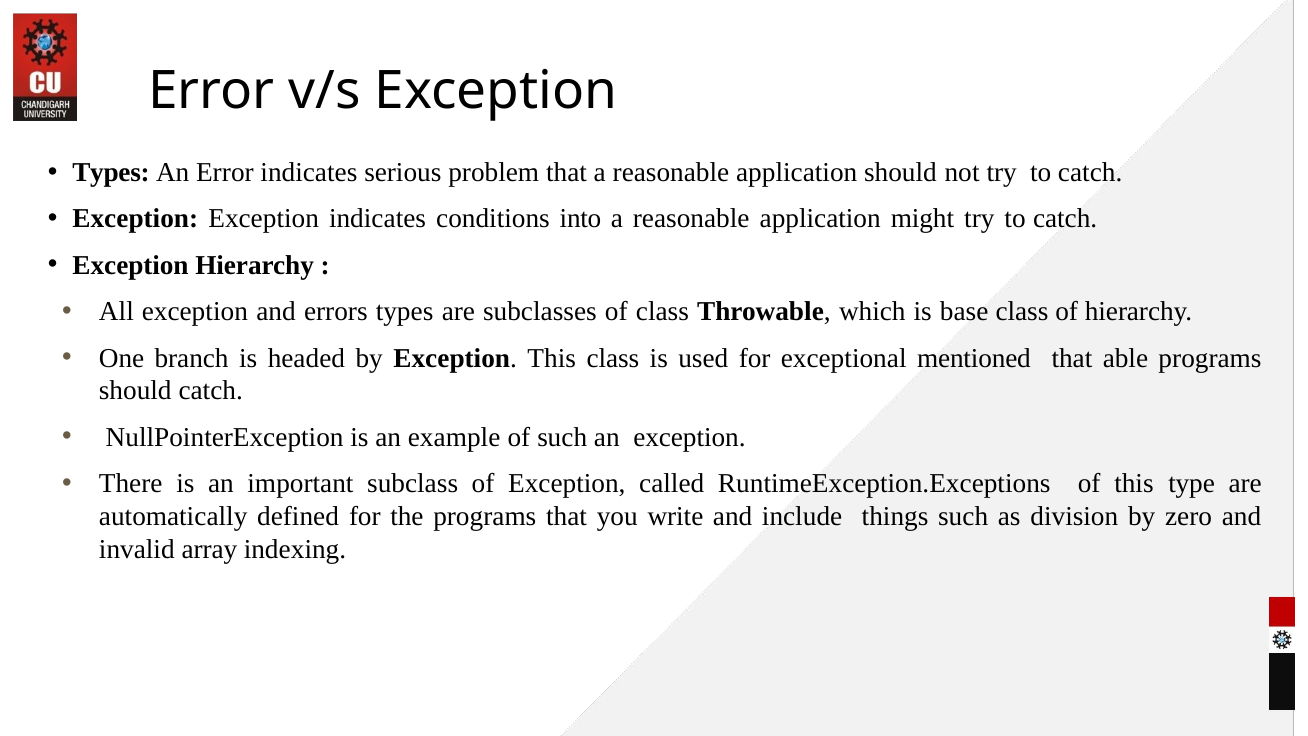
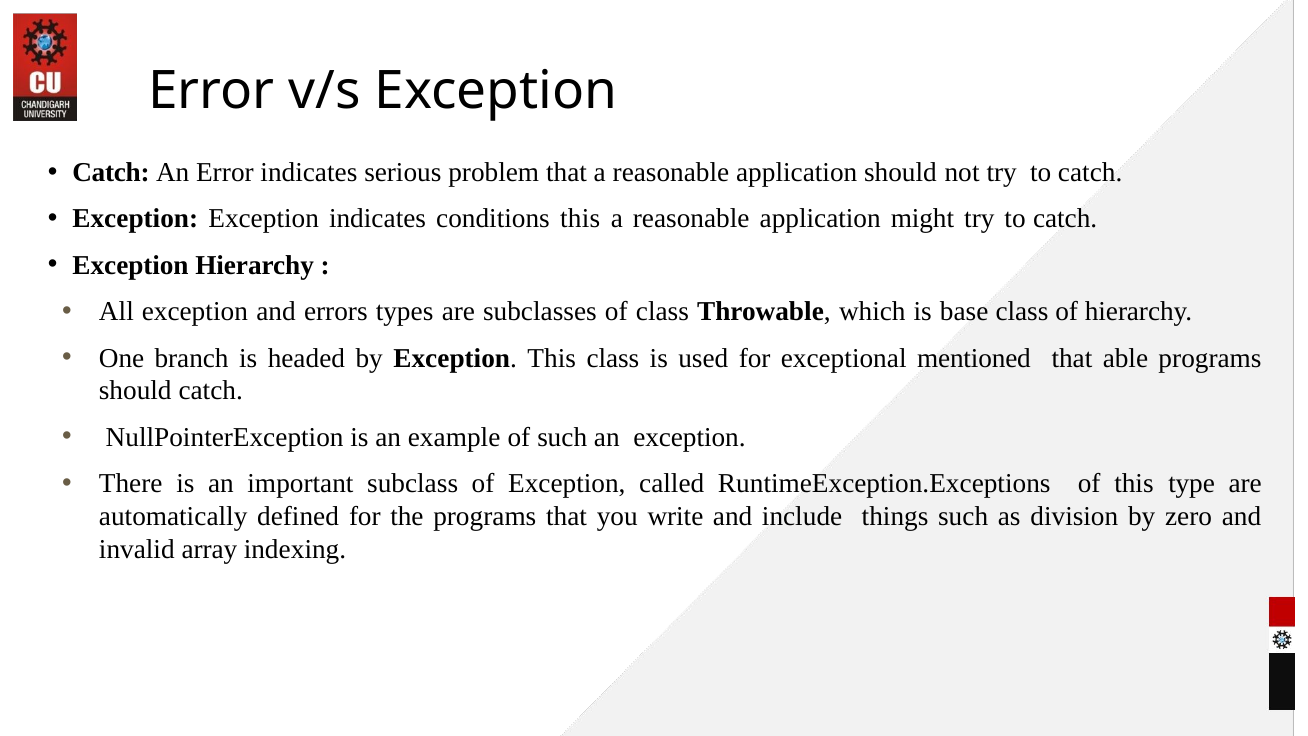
Types at (111, 173): Types -> Catch
conditions into: into -> this
